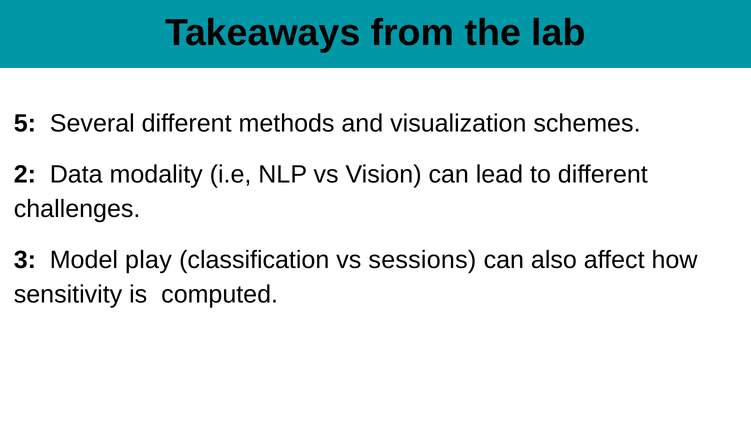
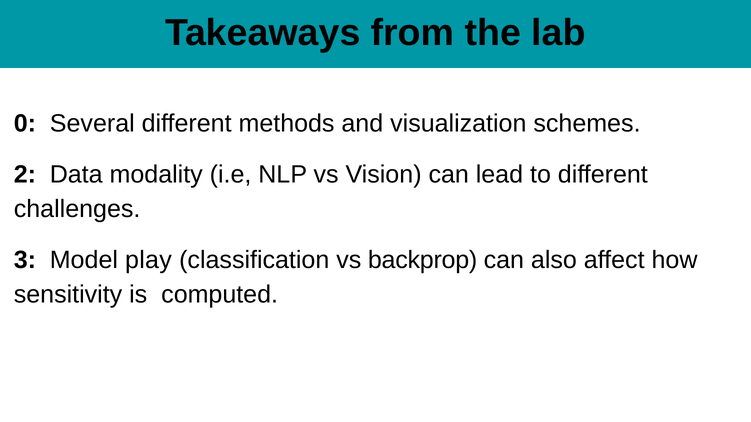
5: 5 -> 0
sessions: sessions -> backprop
